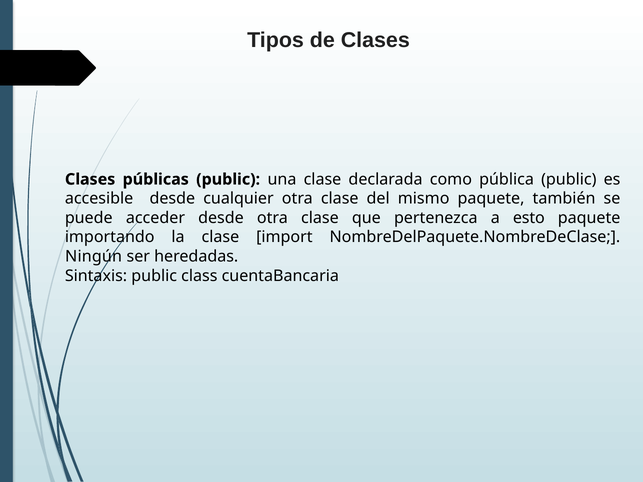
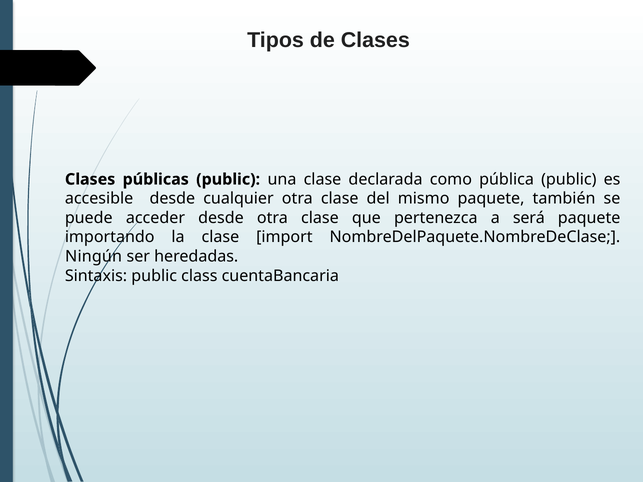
esto: esto -> será
